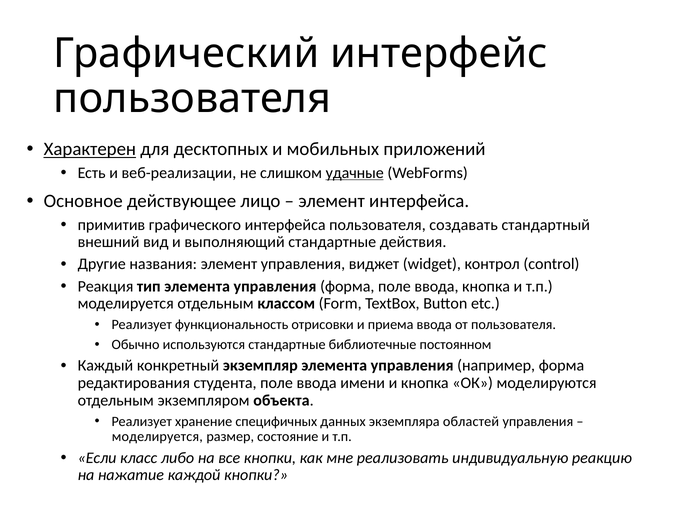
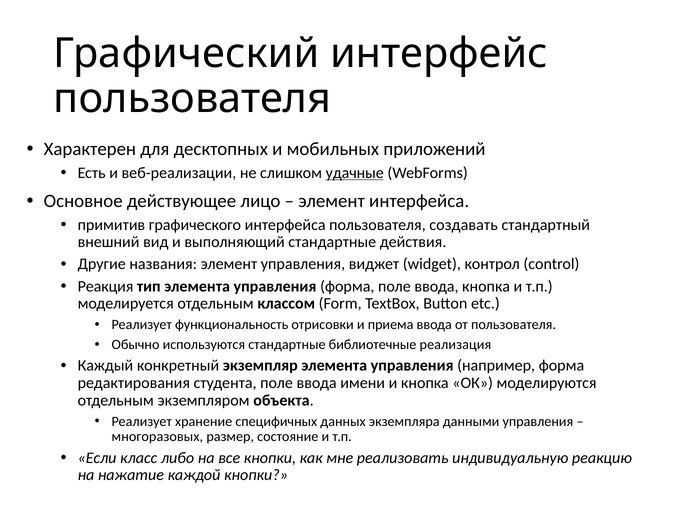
Характерен underline: present -> none
постоянном: постоянном -> реализация
областей: областей -> данными
моделируется at (157, 436): моделируется -> многоразовых
